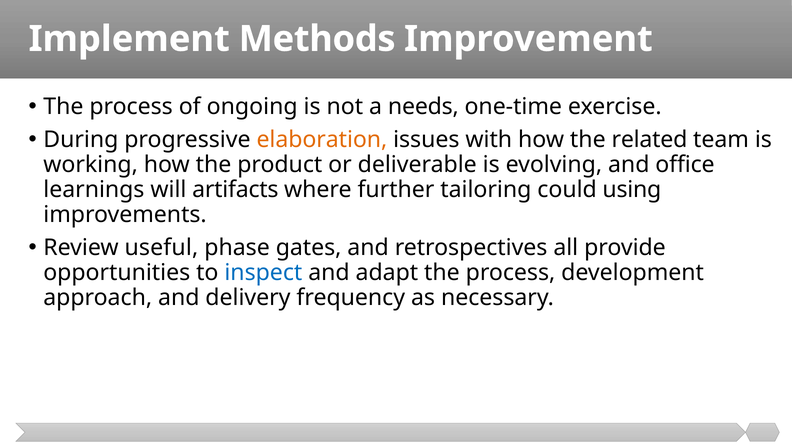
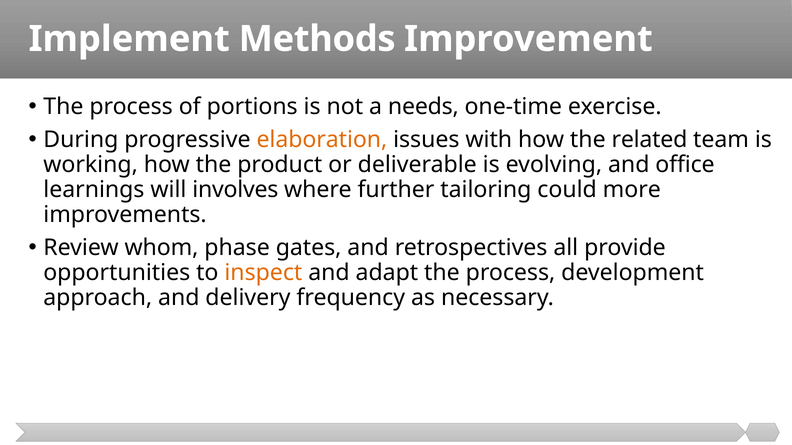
ongoing: ongoing -> portions
artifacts: artifacts -> involves
using: using -> more
useful: useful -> whom
inspect colour: blue -> orange
